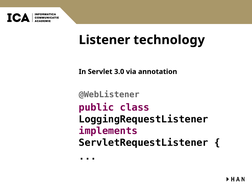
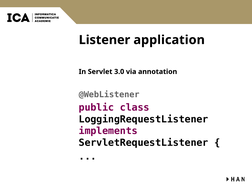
technology: technology -> application
